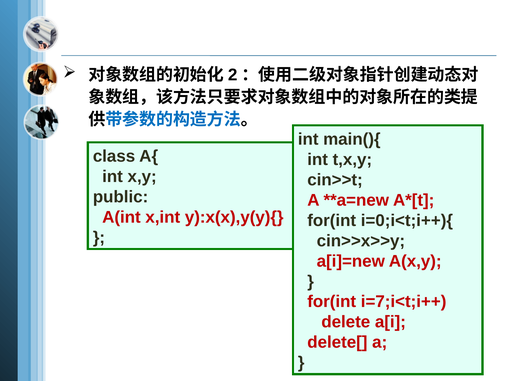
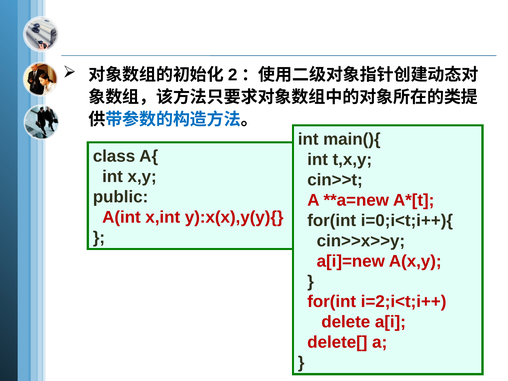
i=7;i<t;i++: i=7;i<t;i++ -> i=2;i<t;i++
